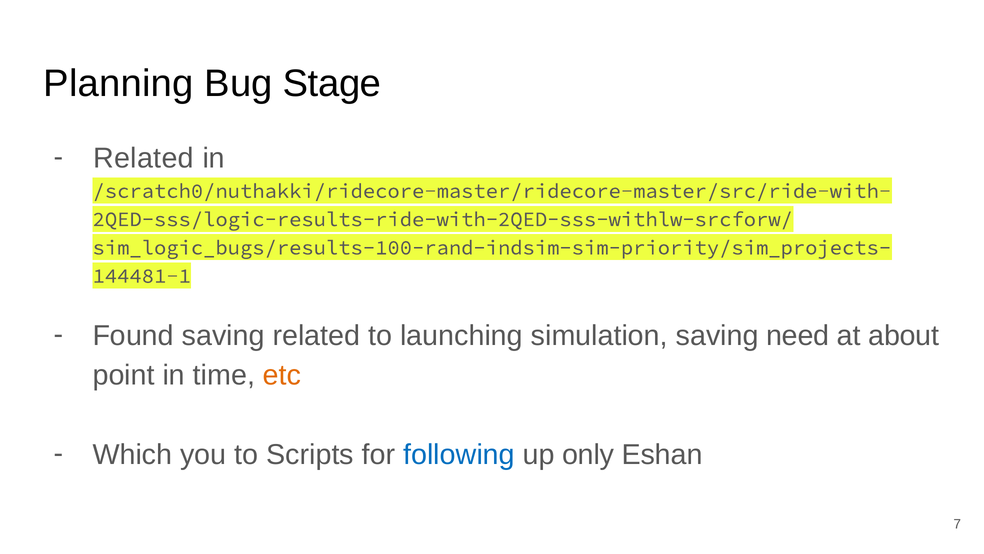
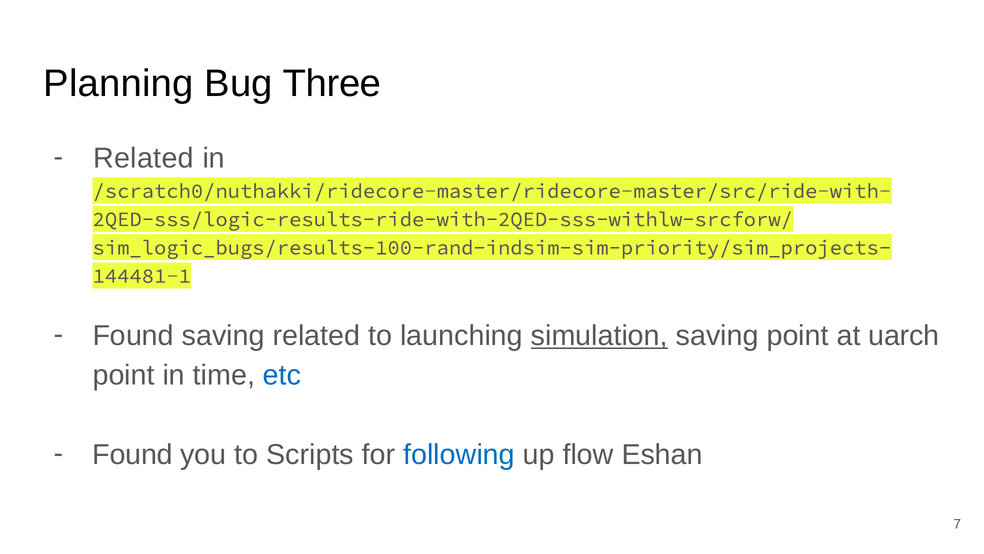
Stage: Stage -> Three
simulation underline: none -> present
saving need: need -> point
about: about -> uarch
etc colour: orange -> blue
Which at (132, 454): Which -> Found
only: only -> flow
